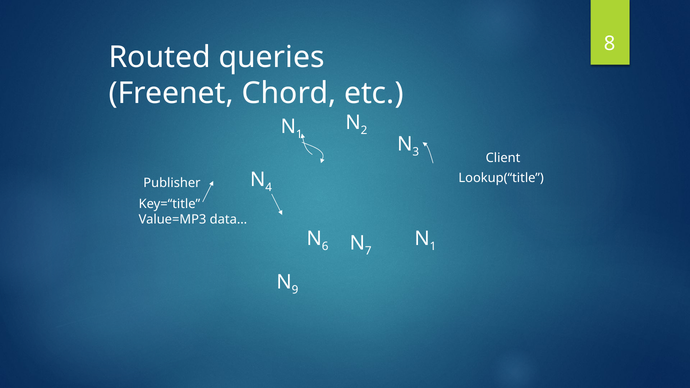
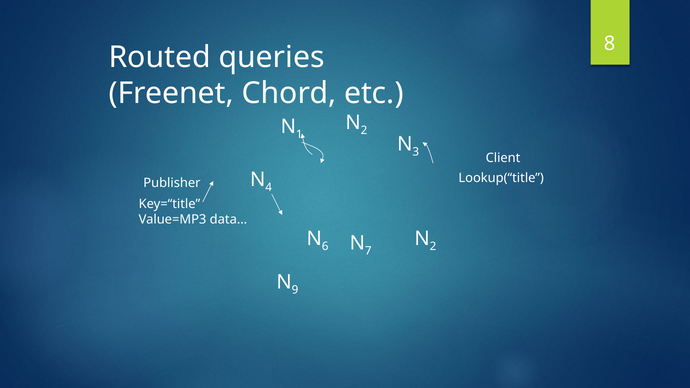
1 at (433, 247): 1 -> 2
